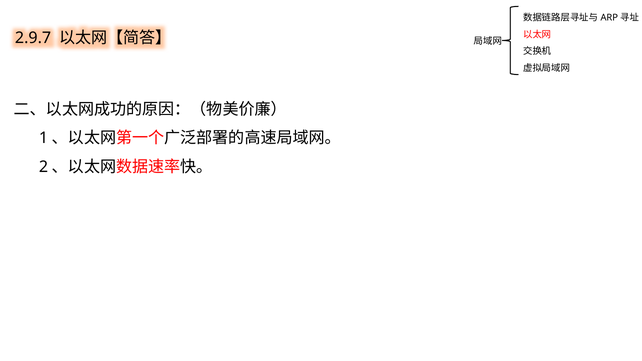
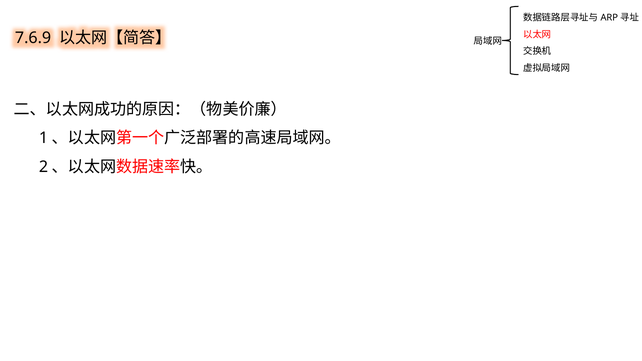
2.9.7: 2.9.7 -> 7.6.9
